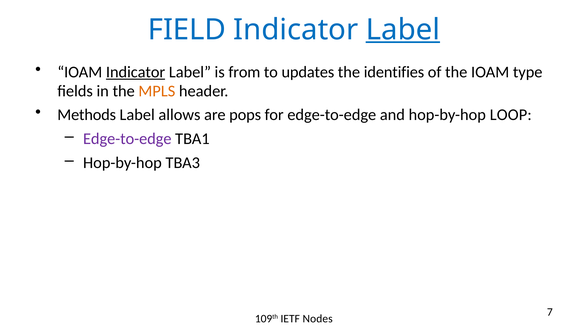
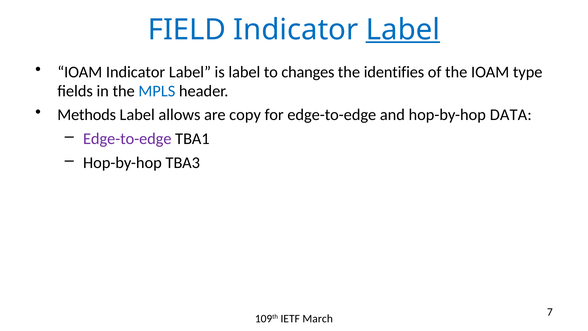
Indicator at (136, 72) underline: present -> none
is from: from -> label
updates: updates -> changes
MPLS colour: orange -> blue
pops: pops -> copy
LOOP: LOOP -> DATA
Nodes: Nodes -> March
